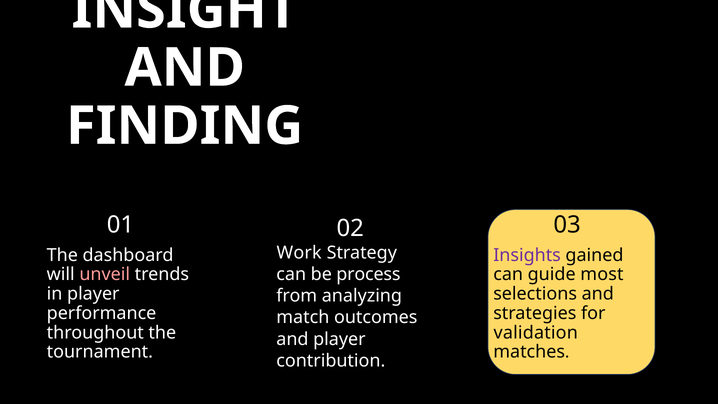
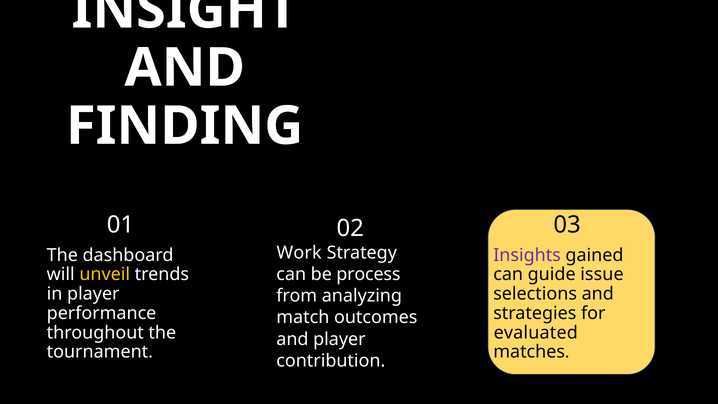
unveil colour: pink -> yellow
most: most -> issue
validation: validation -> evaluated
